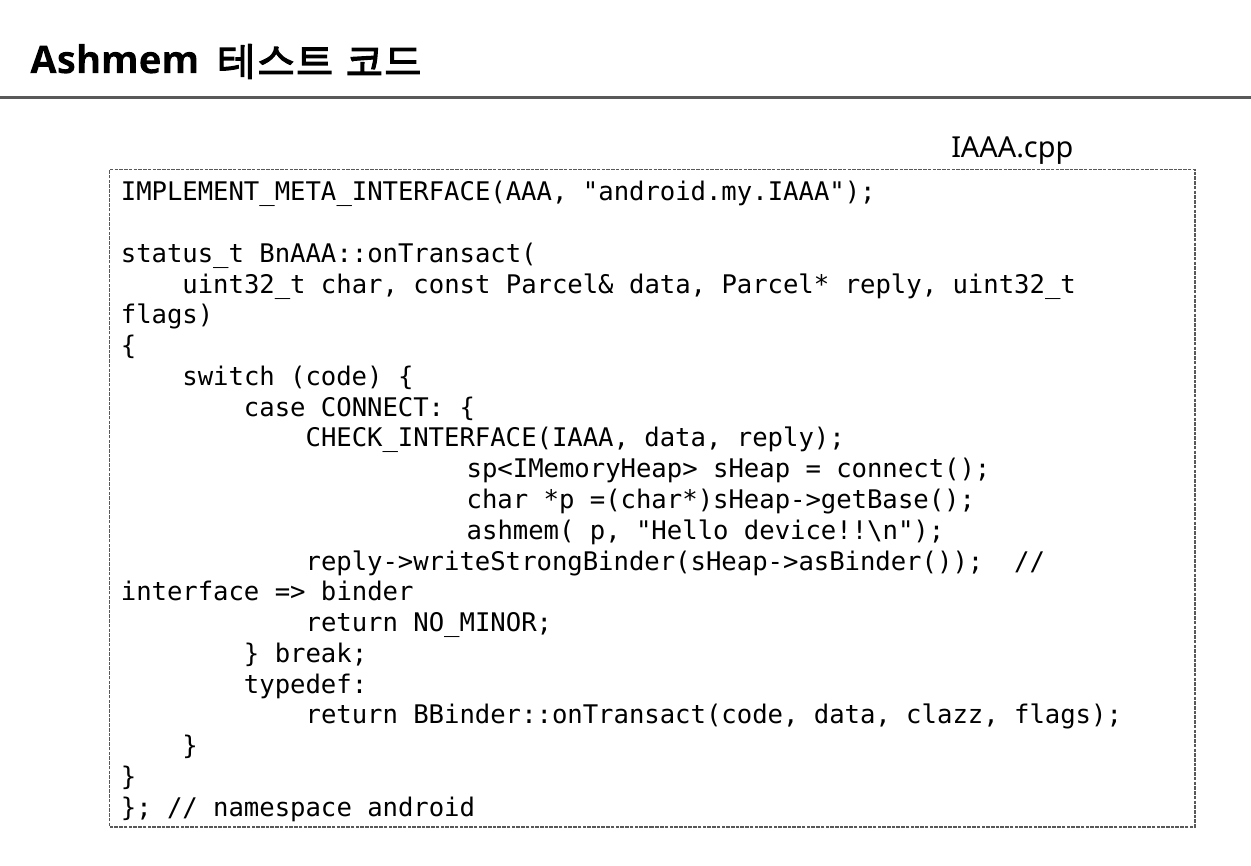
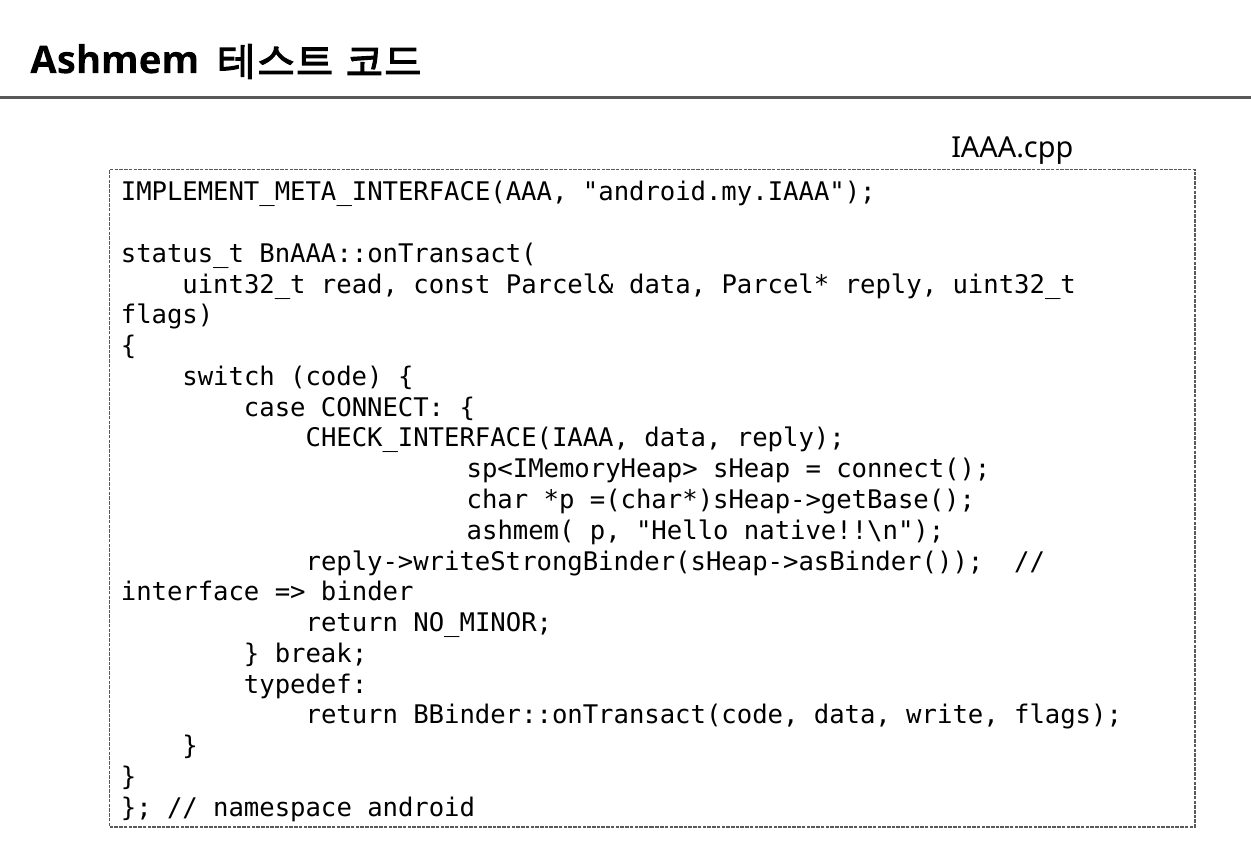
uint32_t char: char -> read
device!!\n: device!!\n -> native!!\n
clazz: clazz -> write
